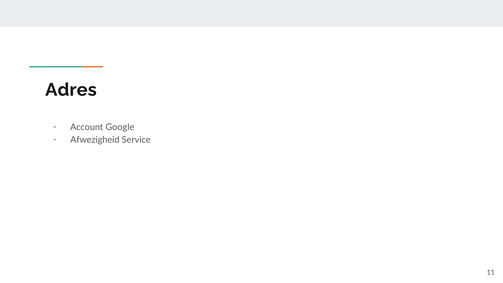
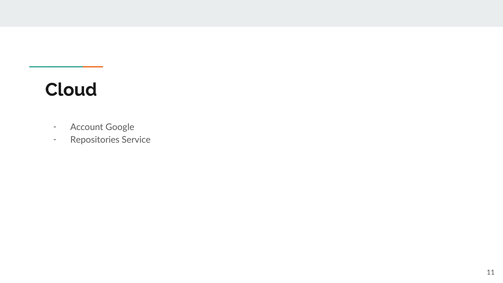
Adres: Adres -> Cloud
Afwezigheid: Afwezigheid -> Repositories
